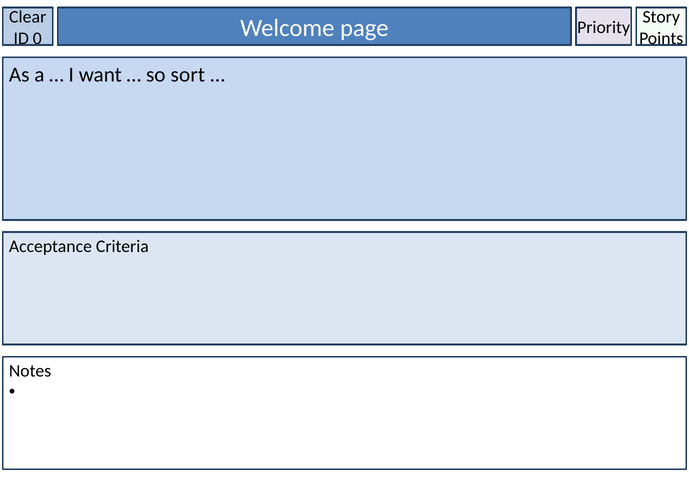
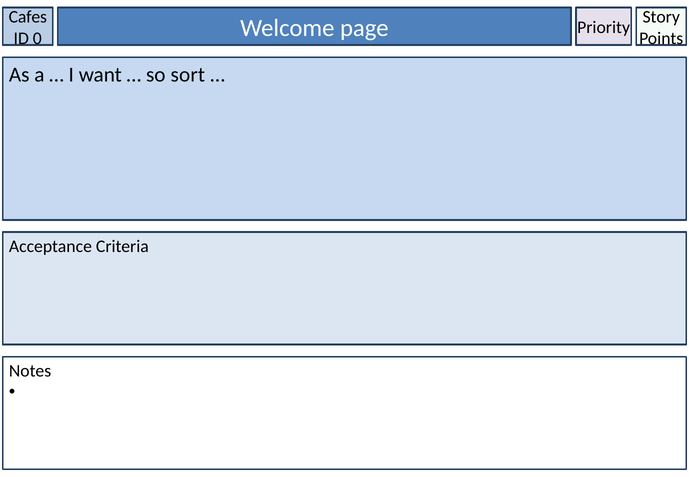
Clear: Clear -> Cafes
